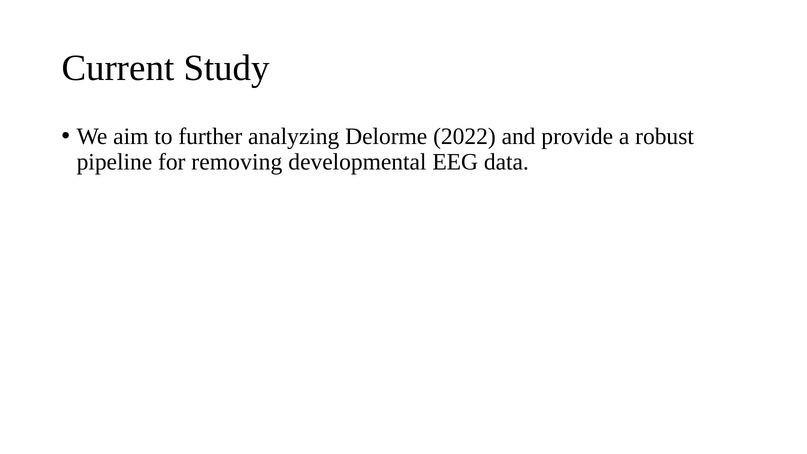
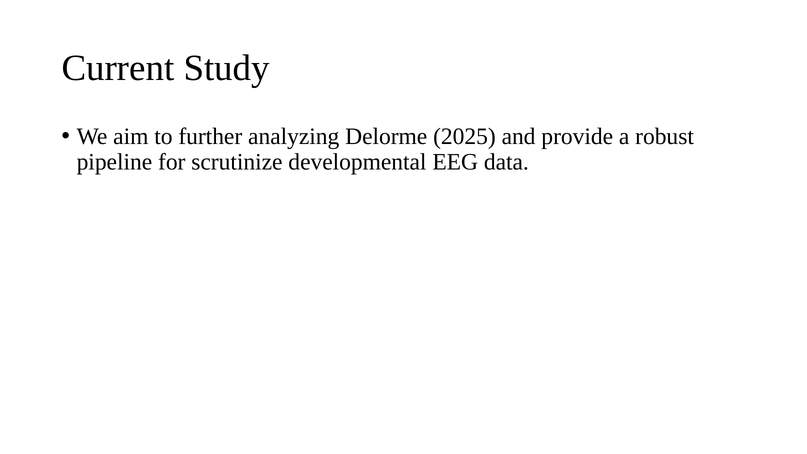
2022: 2022 -> 2025
removing: removing -> scrutinize
